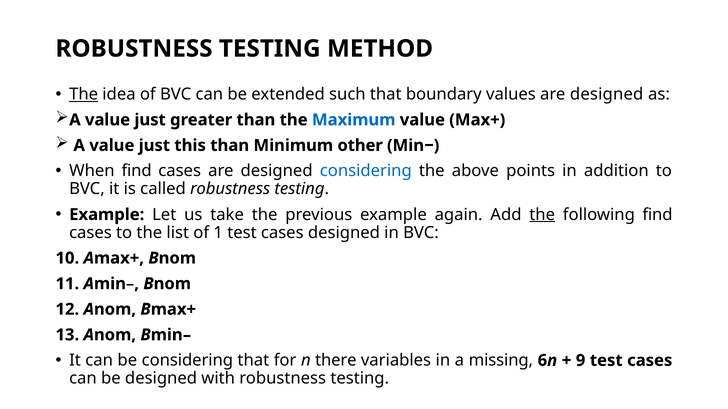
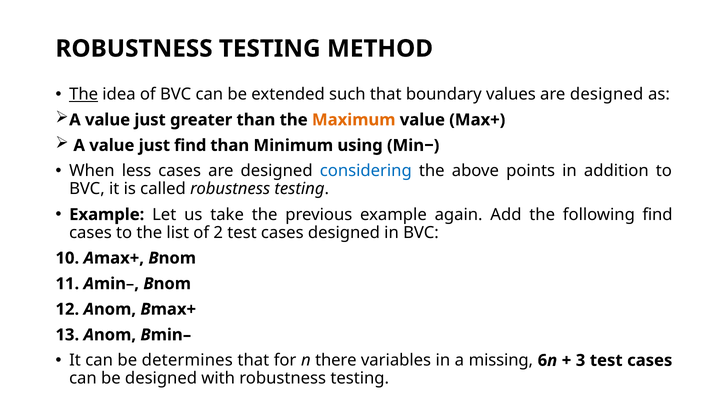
Maximum colour: blue -> orange
just this: this -> find
other: other -> using
When find: find -> less
the at (542, 215) underline: present -> none
1: 1 -> 2
be considering: considering -> determines
9: 9 -> 3
